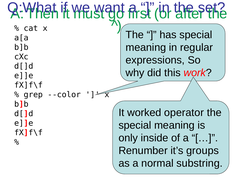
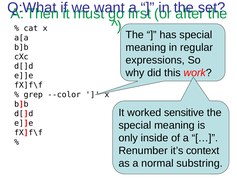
operator: operator -> sensitive
groups: groups -> context
